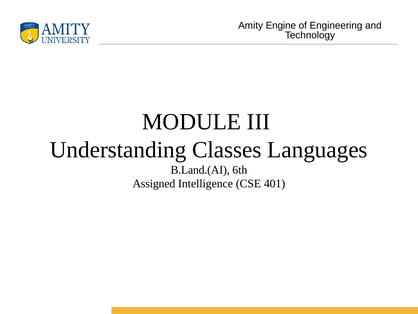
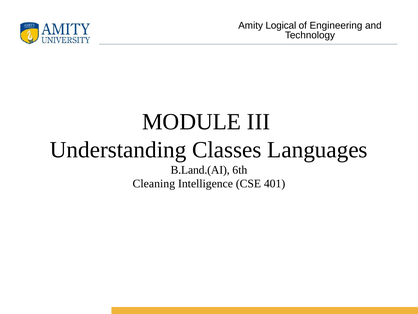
Engine: Engine -> Logical
Assigned: Assigned -> Cleaning
